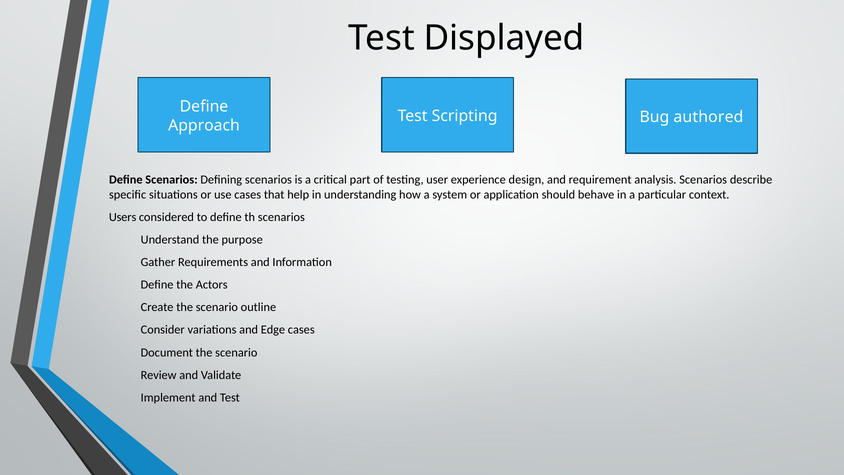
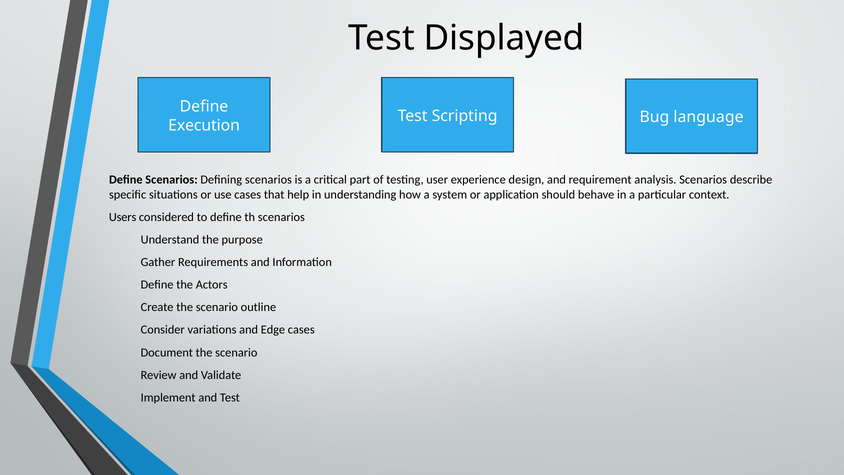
authored: authored -> language
Approach: Approach -> Execution
